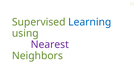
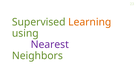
Learning colour: blue -> orange
